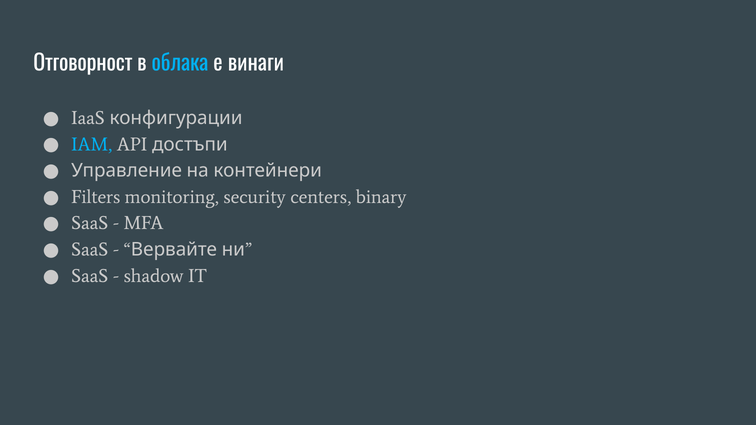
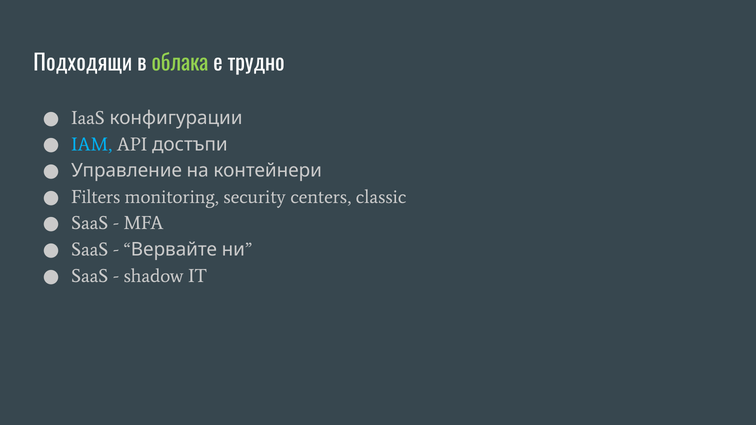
Отговорност: Отговорност -> Подходящи
облака colour: light blue -> light green
винаги: винаги -> трудно
binary: binary -> classic
